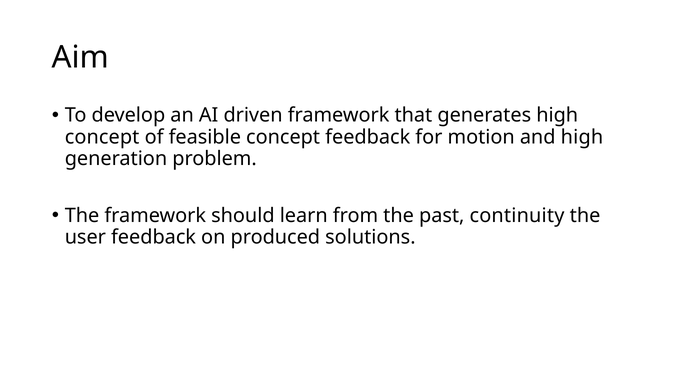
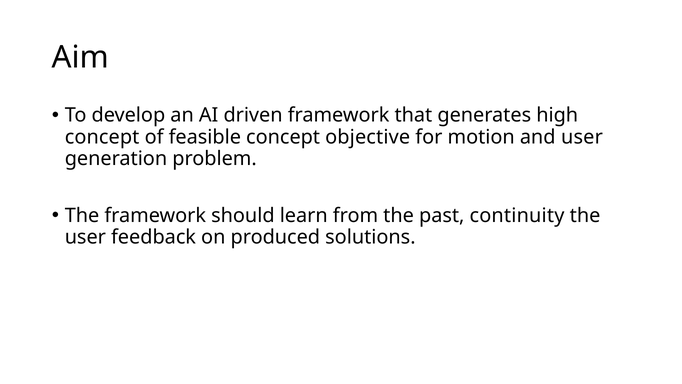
concept feedback: feedback -> objective
and high: high -> user
